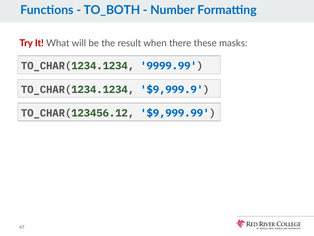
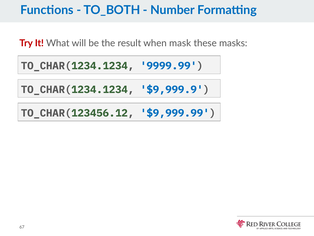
there: there -> mask
